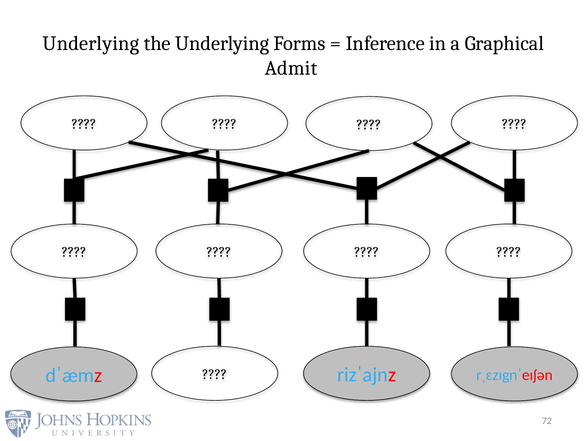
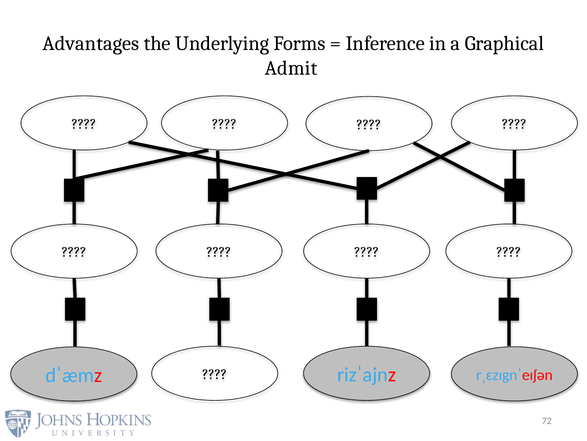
Underlying at (91, 44): Underlying -> Advantages
